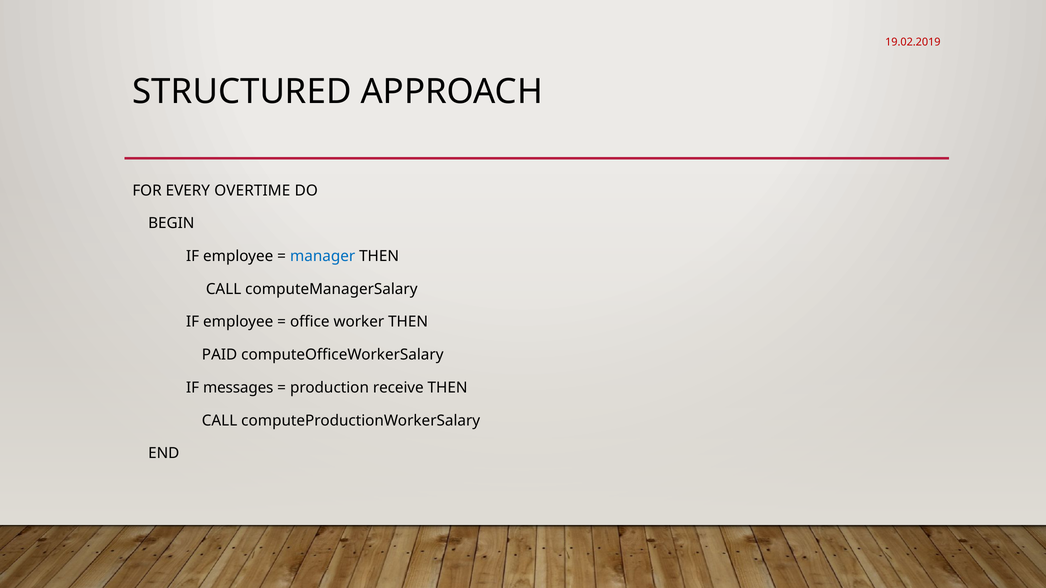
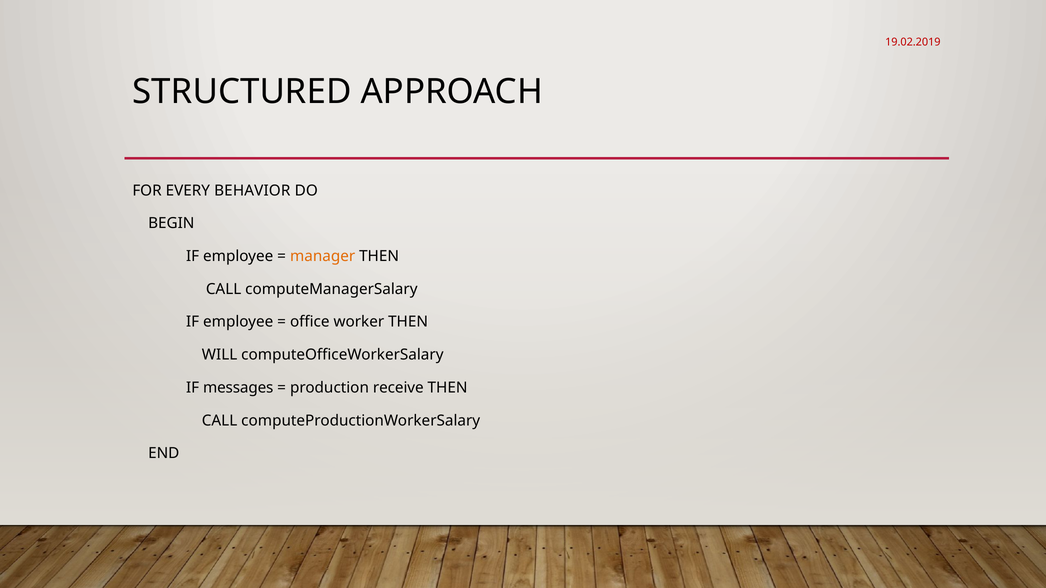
OVERTIME: OVERTIME -> BEHAVIOR
manager colour: blue -> orange
PAID: PAID -> WILL
